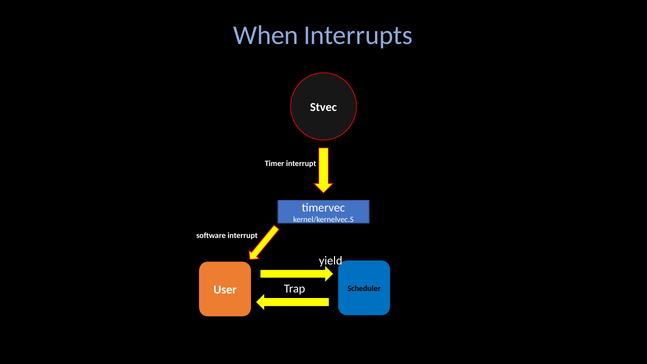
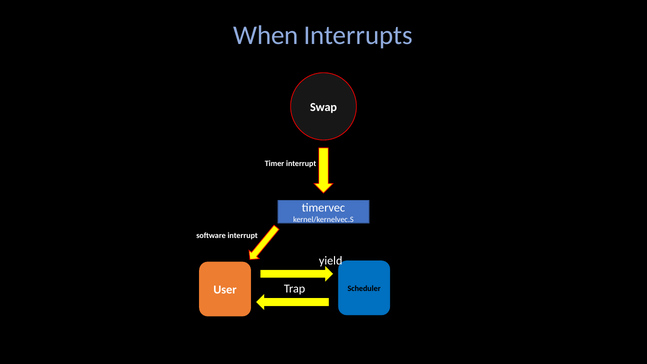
Stvec: Stvec -> Swap
